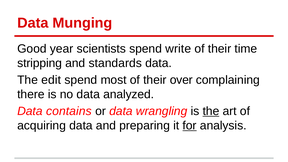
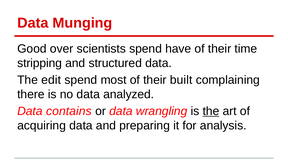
year: year -> over
write: write -> have
standards: standards -> structured
over: over -> built
for underline: present -> none
